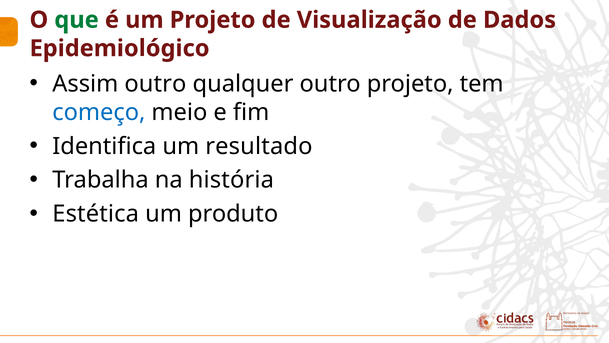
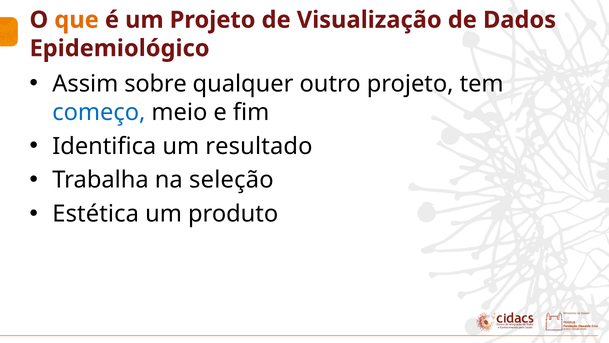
que colour: green -> orange
Assim outro: outro -> sobre
história: história -> seleção
